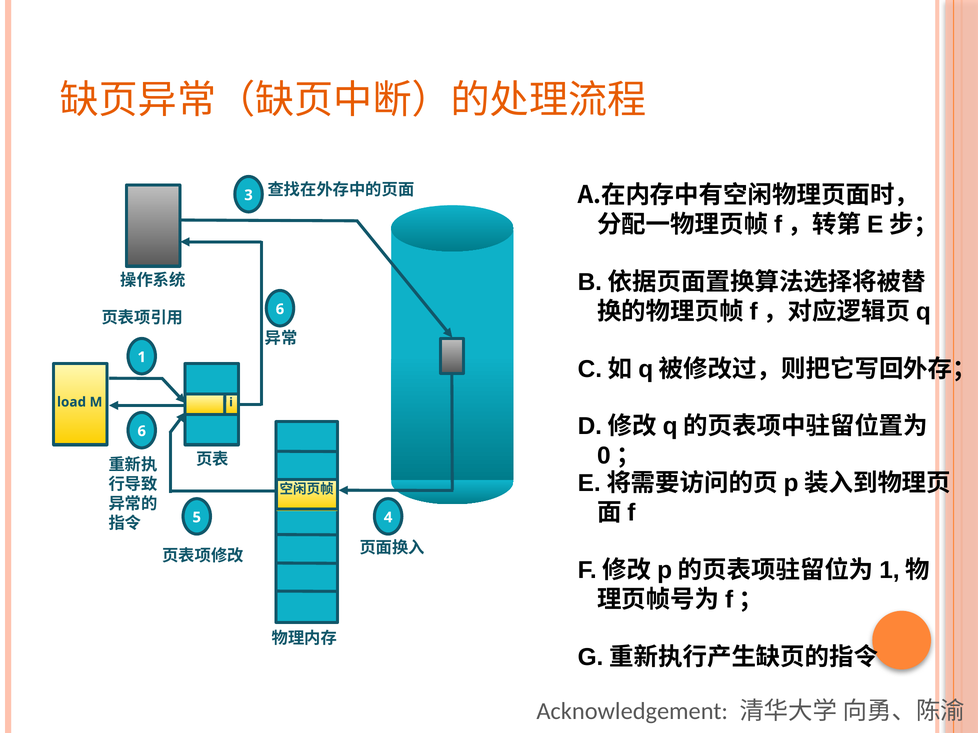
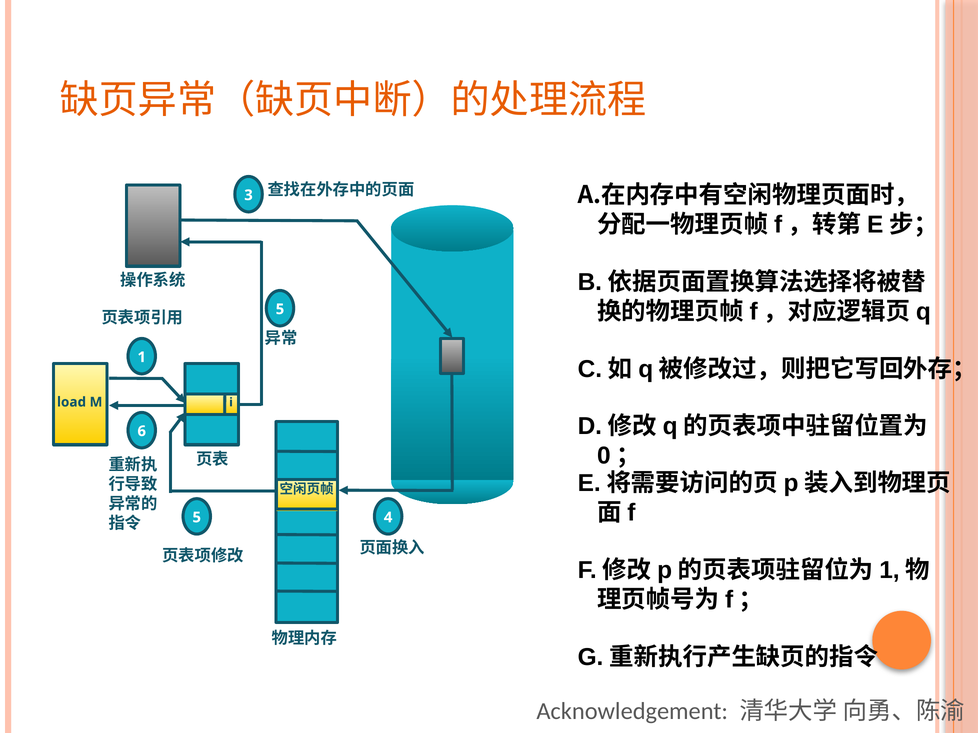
6 at (280, 309): 6 -> 5
